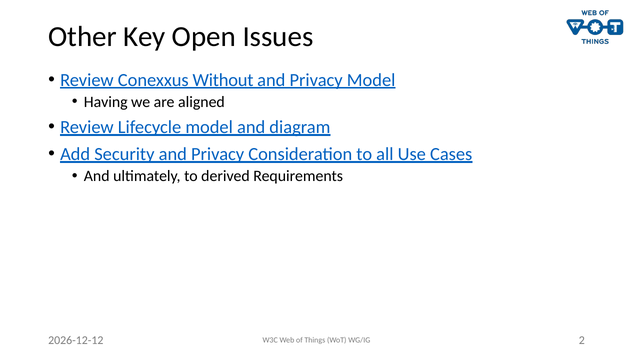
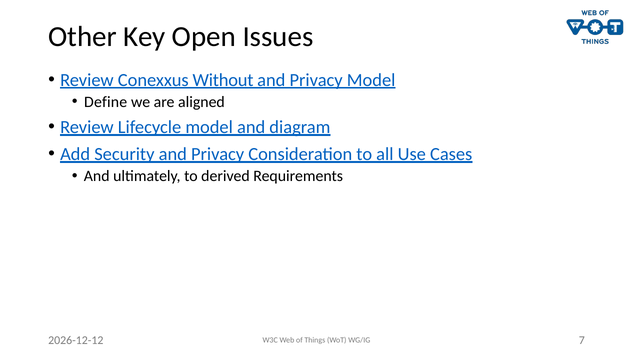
Having: Having -> Define
2: 2 -> 7
